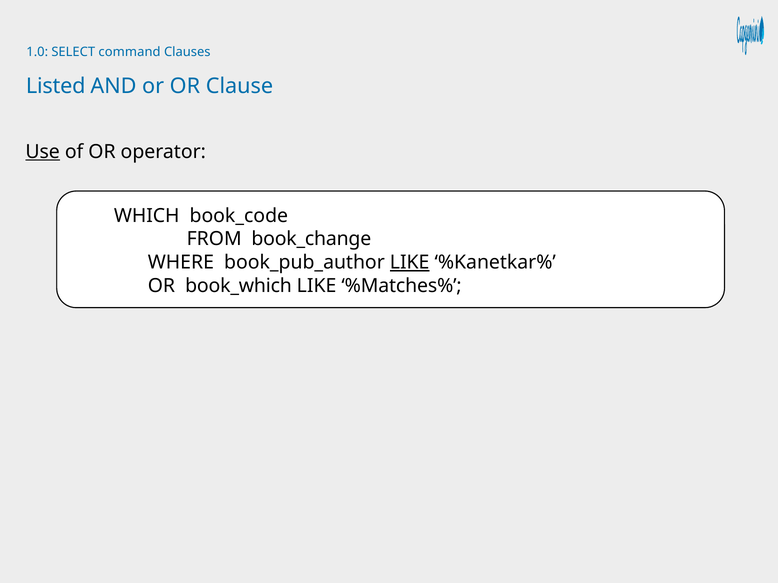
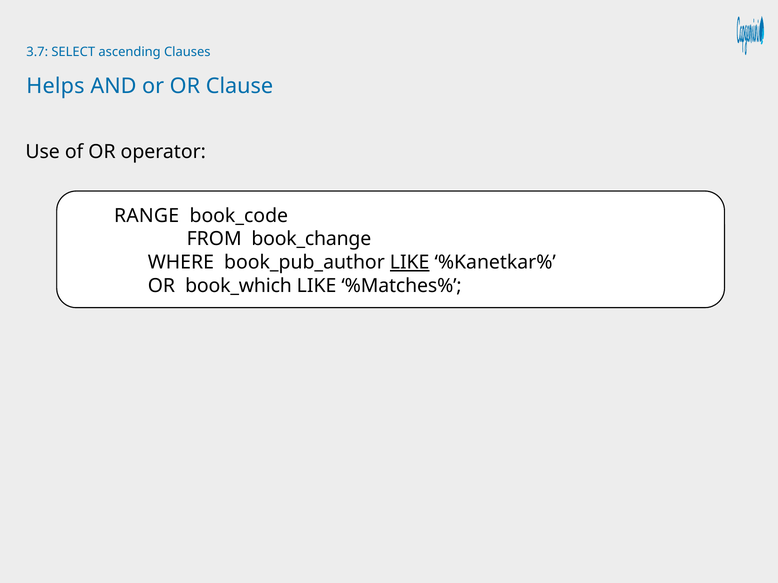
1.0: 1.0 -> 3.7
command: command -> ascending
Listed: Listed -> Helps
Use underline: present -> none
WHICH: WHICH -> RANGE
